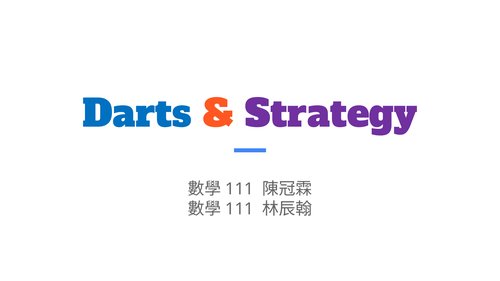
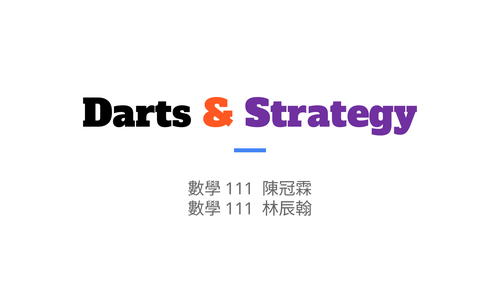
Darts colour: blue -> black
